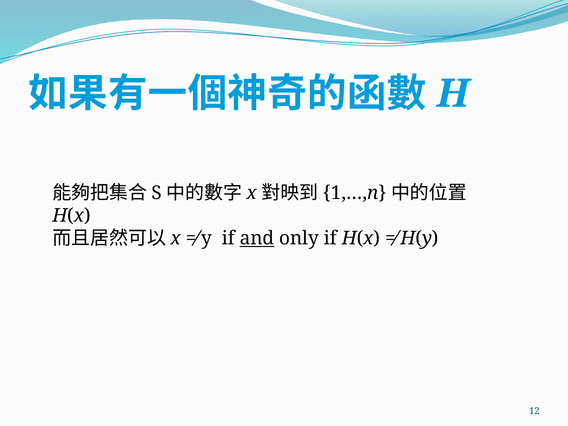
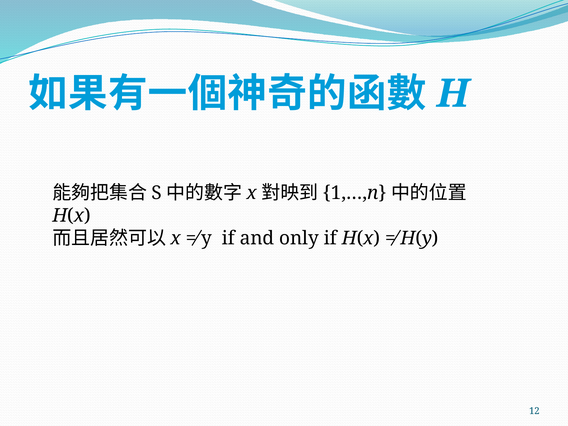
and underline: present -> none
